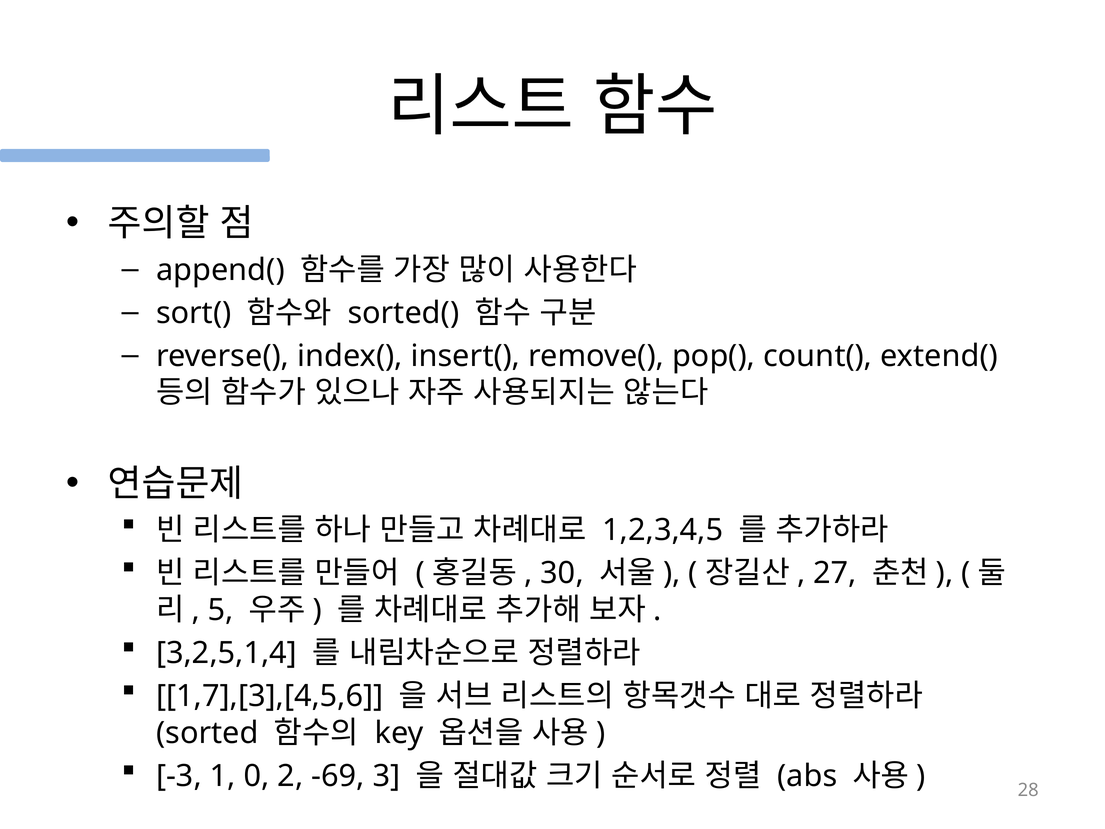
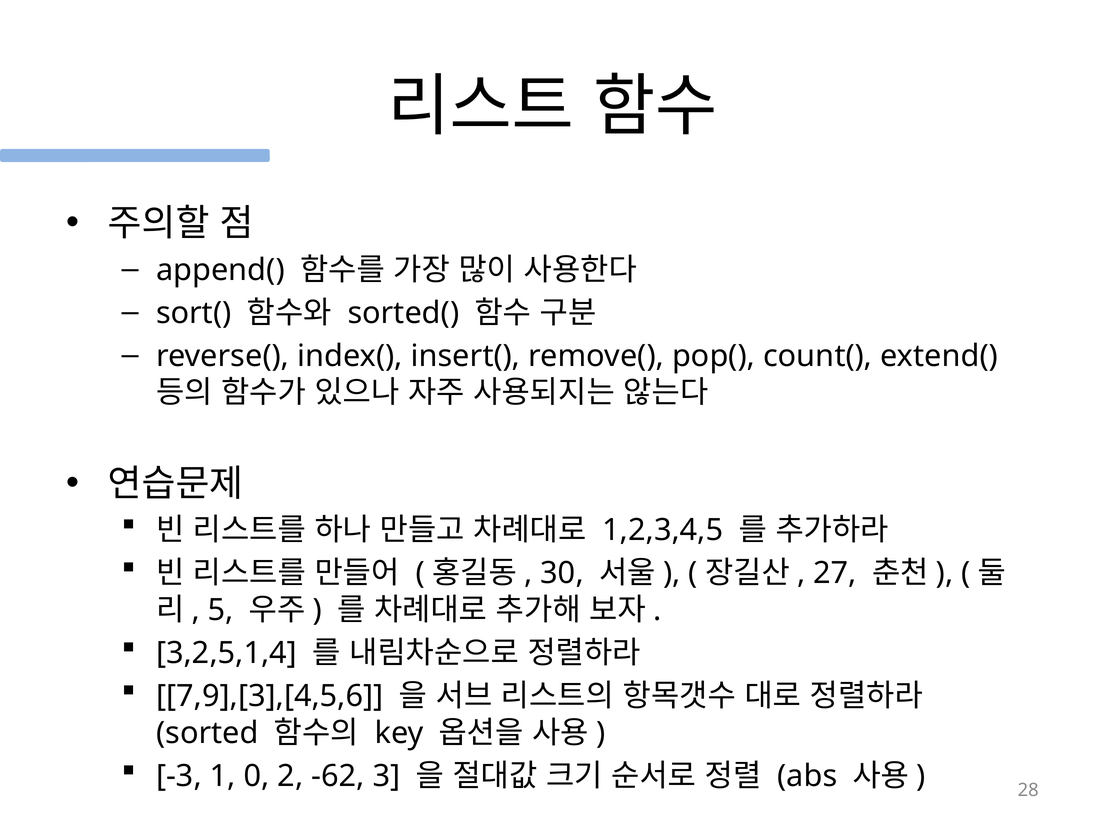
1,7],[3],[4,5,6: 1,7],[3],[4,5,6 -> 7,9],[3],[4,5,6
-69: -69 -> -62
